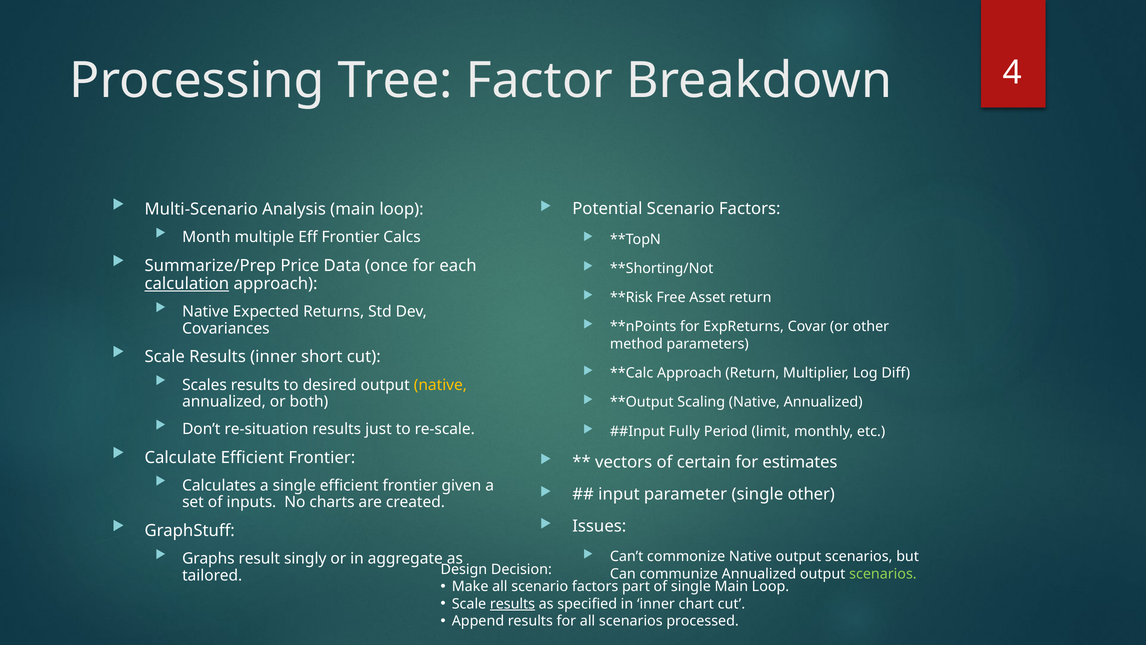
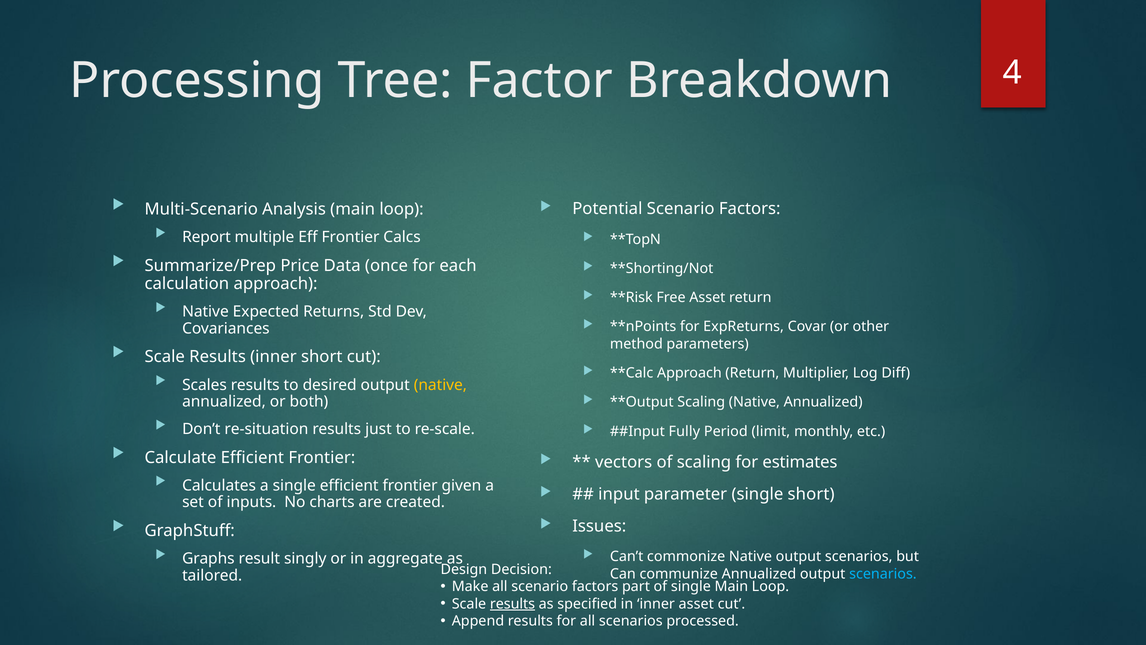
Month: Month -> Report
calculation underline: present -> none
of certain: certain -> scaling
single other: other -> short
scenarios at (883, 574) colour: light green -> light blue
inner chart: chart -> asset
